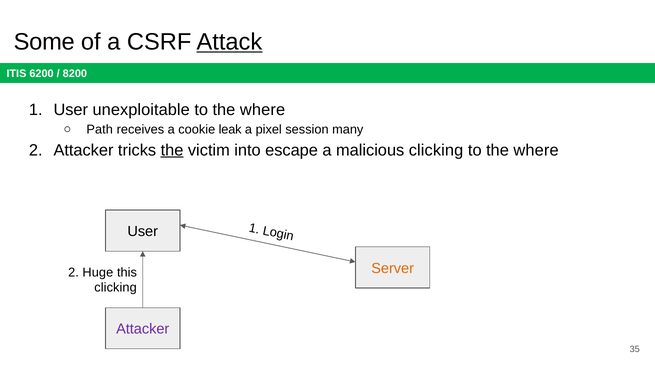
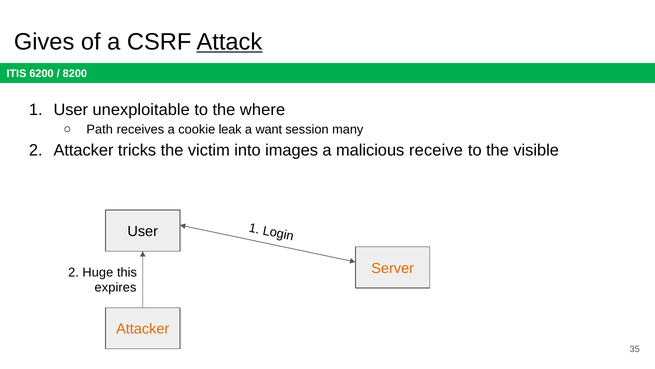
Some: Some -> Gives
pixel: pixel -> want
the at (172, 150) underline: present -> none
escape: escape -> images
malicious clicking: clicking -> receive
where at (536, 150): where -> visible
clicking at (116, 287): clicking -> expires
Attacker at (143, 329) colour: purple -> orange
